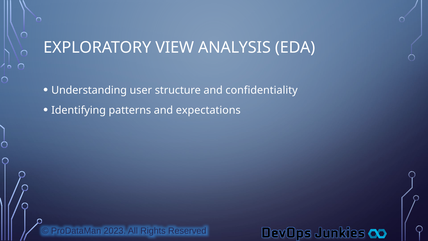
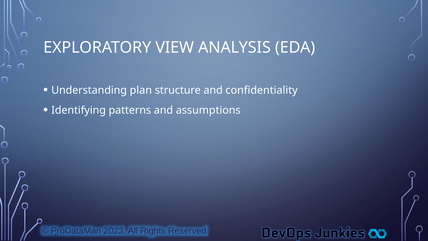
user: user -> plan
expectations: expectations -> assumptions
